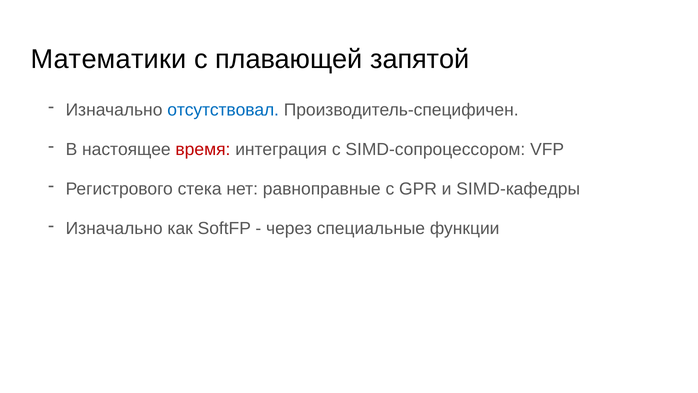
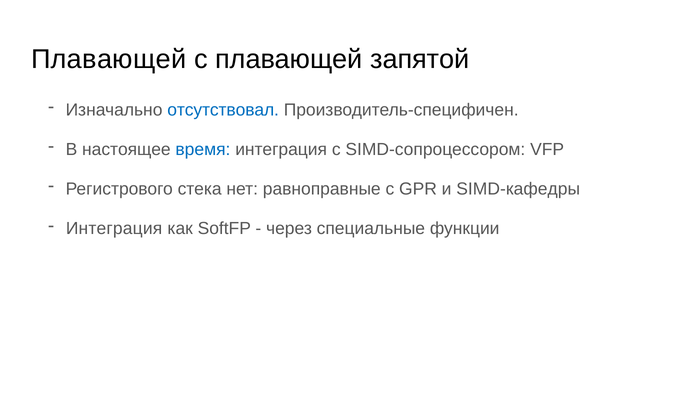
Математики at (109, 59): Математики -> Плавающей
время colour: red -> blue
Изначально at (114, 228): Изначально -> Интеграция
